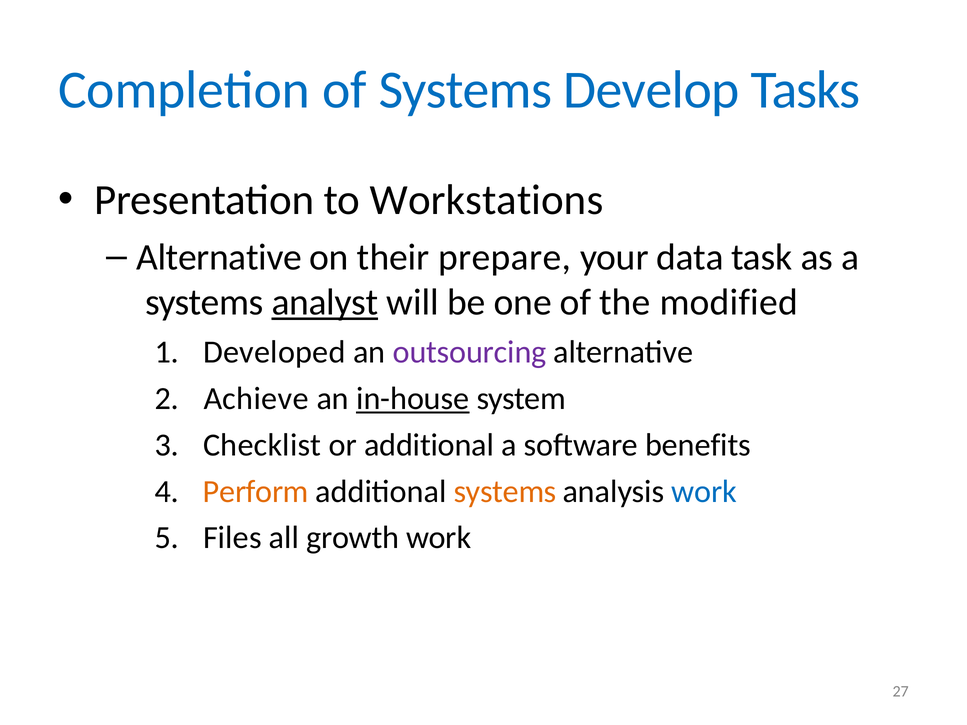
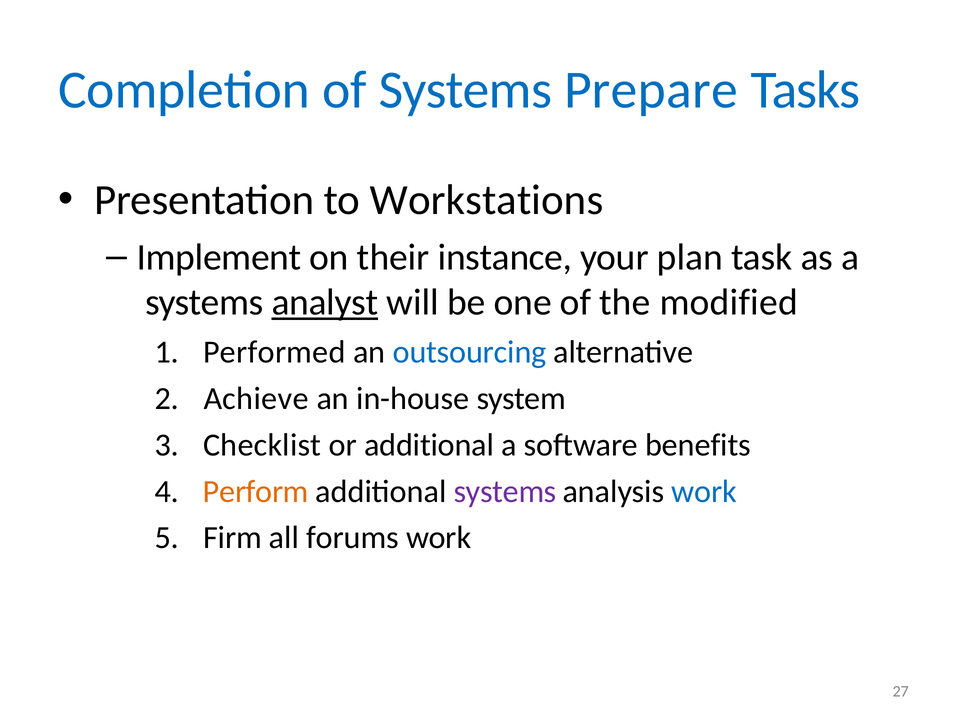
Develop: Develop -> Prepare
Alternative at (219, 257): Alternative -> Implement
prepare: prepare -> instance
data: data -> plan
Developed: Developed -> Performed
outsourcing colour: purple -> blue
in-house underline: present -> none
systems at (505, 492) colour: orange -> purple
Files: Files -> Firm
growth: growth -> forums
